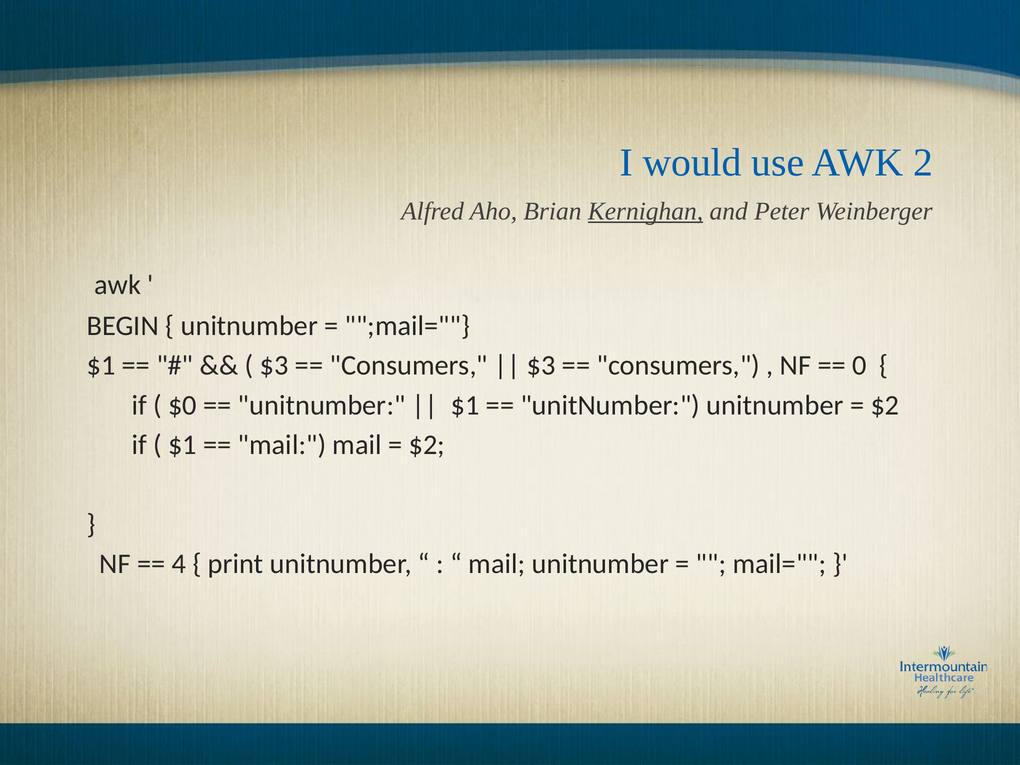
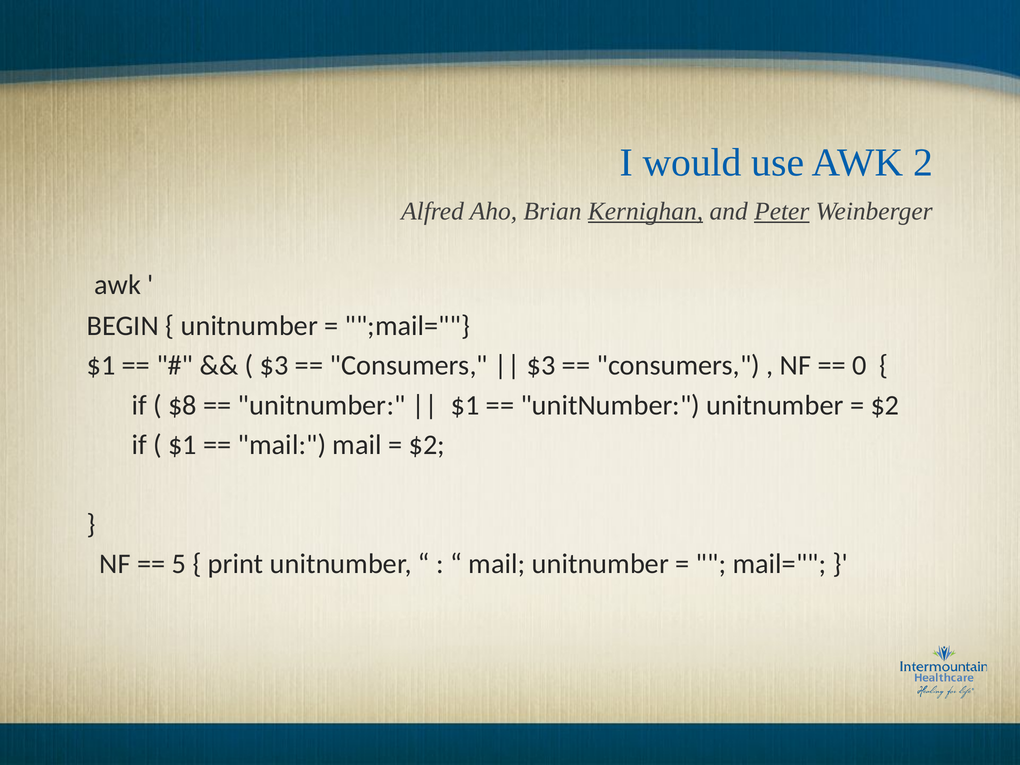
Peter underline: none -> present
$0: $0 -> $8
4: 4 -> 5
